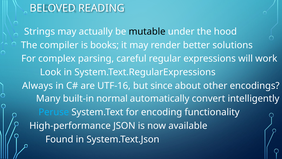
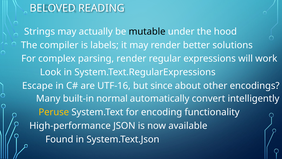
books: books -> labels
parsing careful: careful -> render
Always: Always -> Escape
Peruse colour: light blue -> yellow
